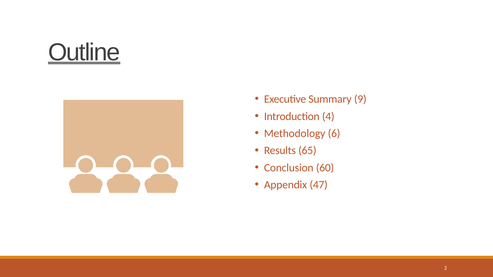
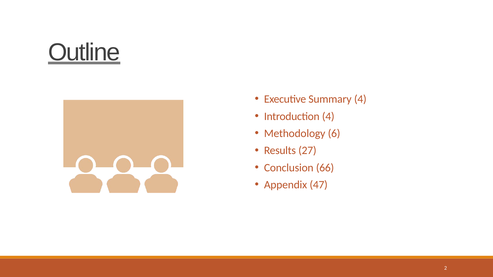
Summary 9: 9 -> 4
65: 65 -> 27
60: 60 -> 66
